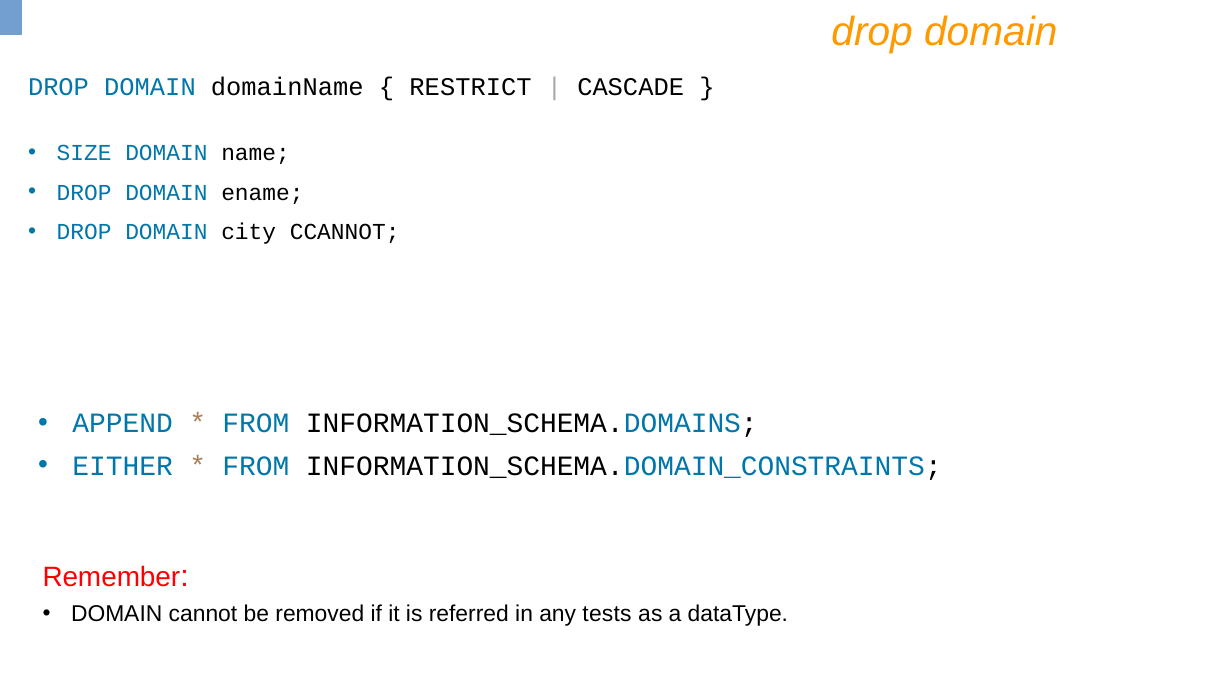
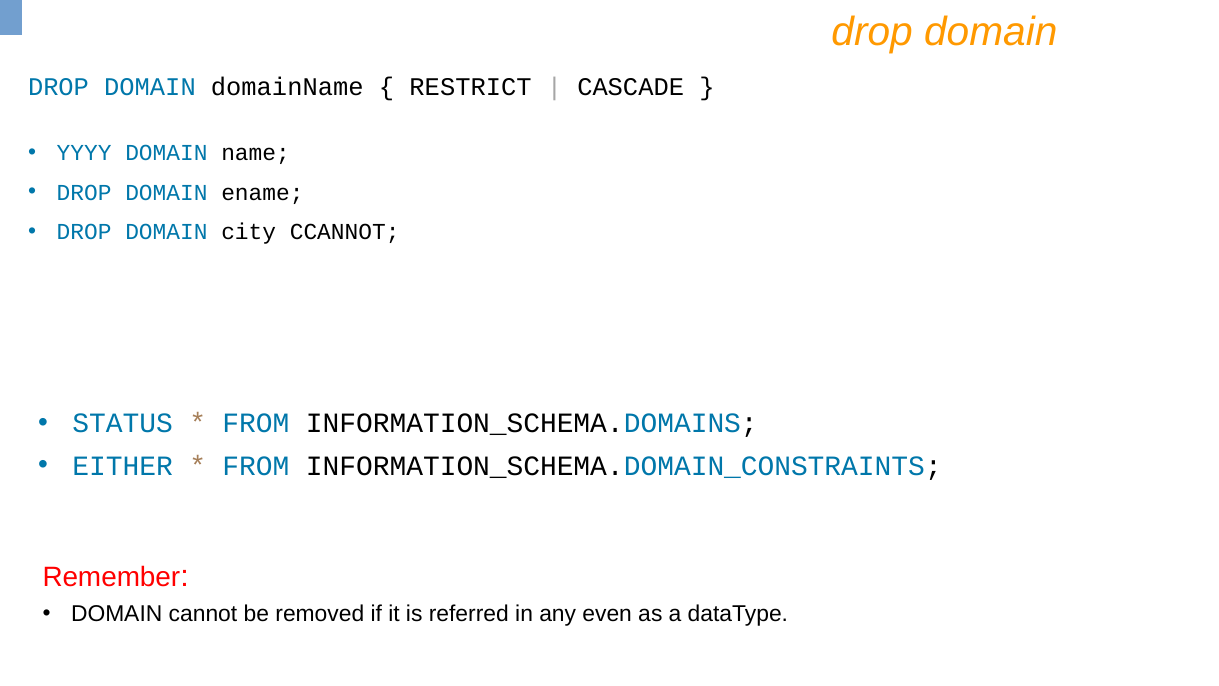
SIZE: SIZE -> YYYY
APPEND: APPEND -> STATUS
tests: tests -> even
